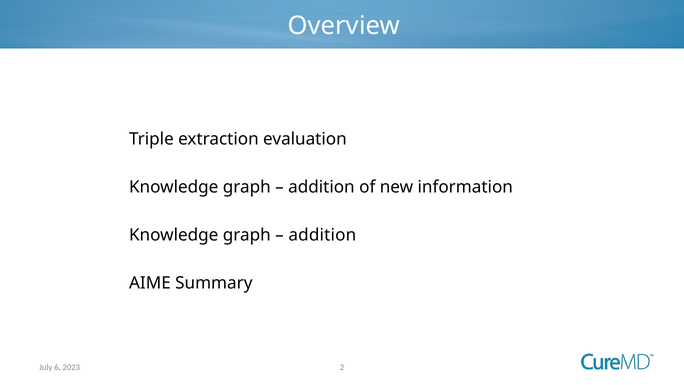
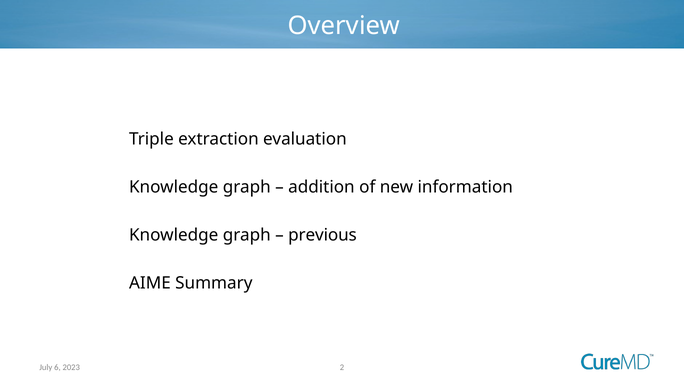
addition at (322, 235): addition -> previous
